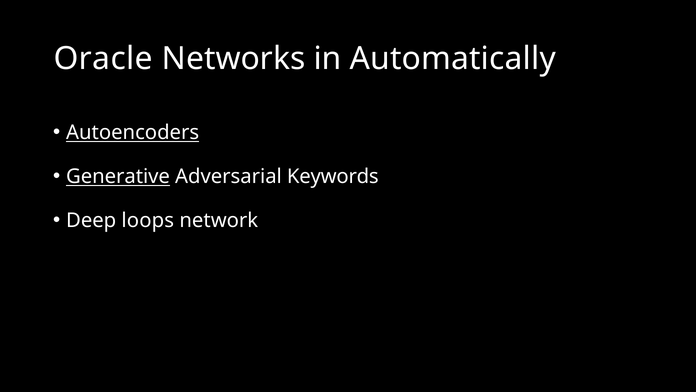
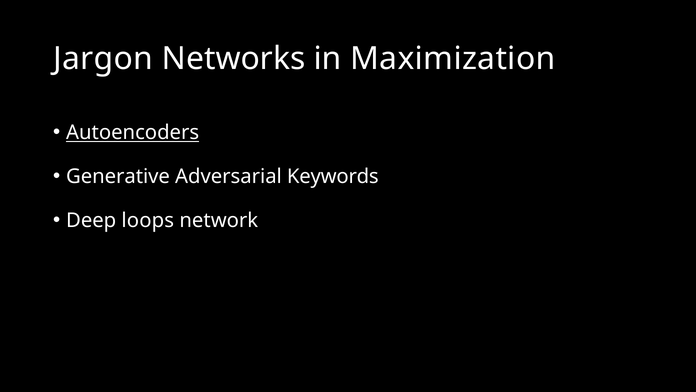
Oracle: Oracle -> Jargon
Automatically: Automatically -> Maximization
Generative underline: present -> none
